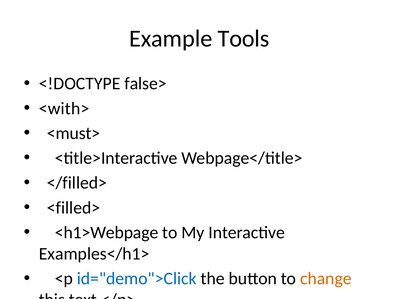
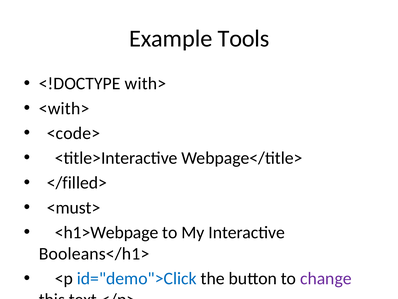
false>: false> -> with>
<must>: <must> -> <code>
<filled>: <filled> -> <must>
Examples</h1>: Examples</h1> -> Booleans</h1>
change colour: orange -> purple
